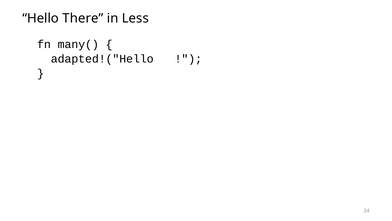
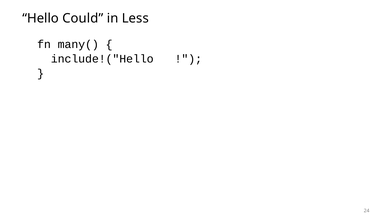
There: There -> Could
adapted!("Hello: adapted!("Hello -> include!("Hello
